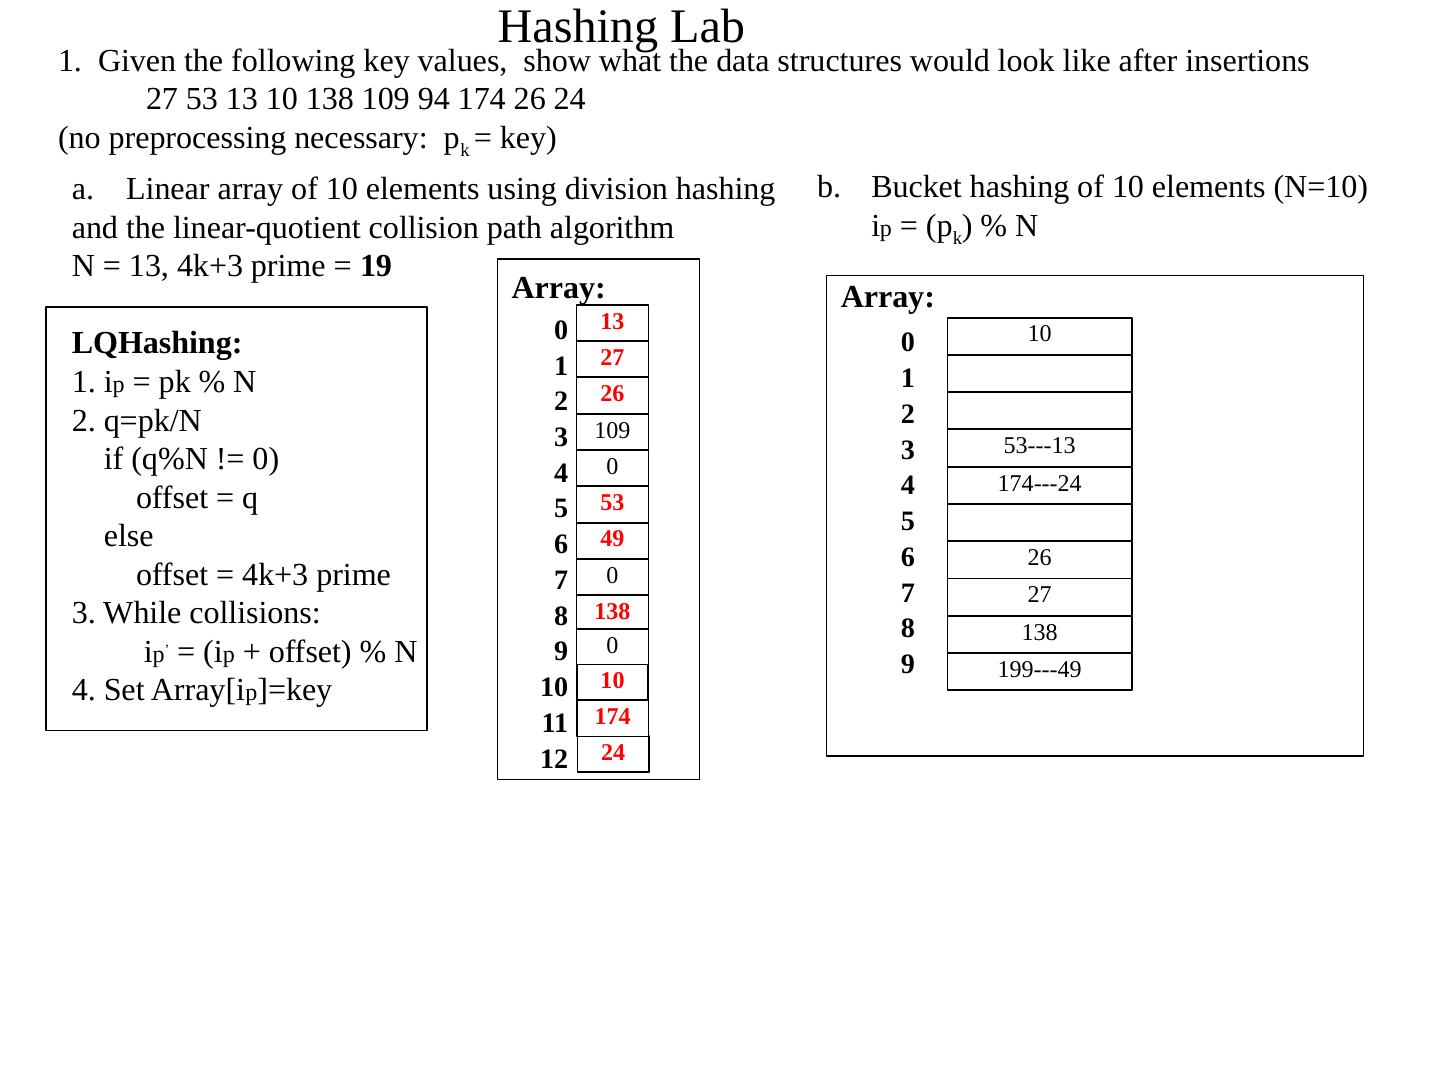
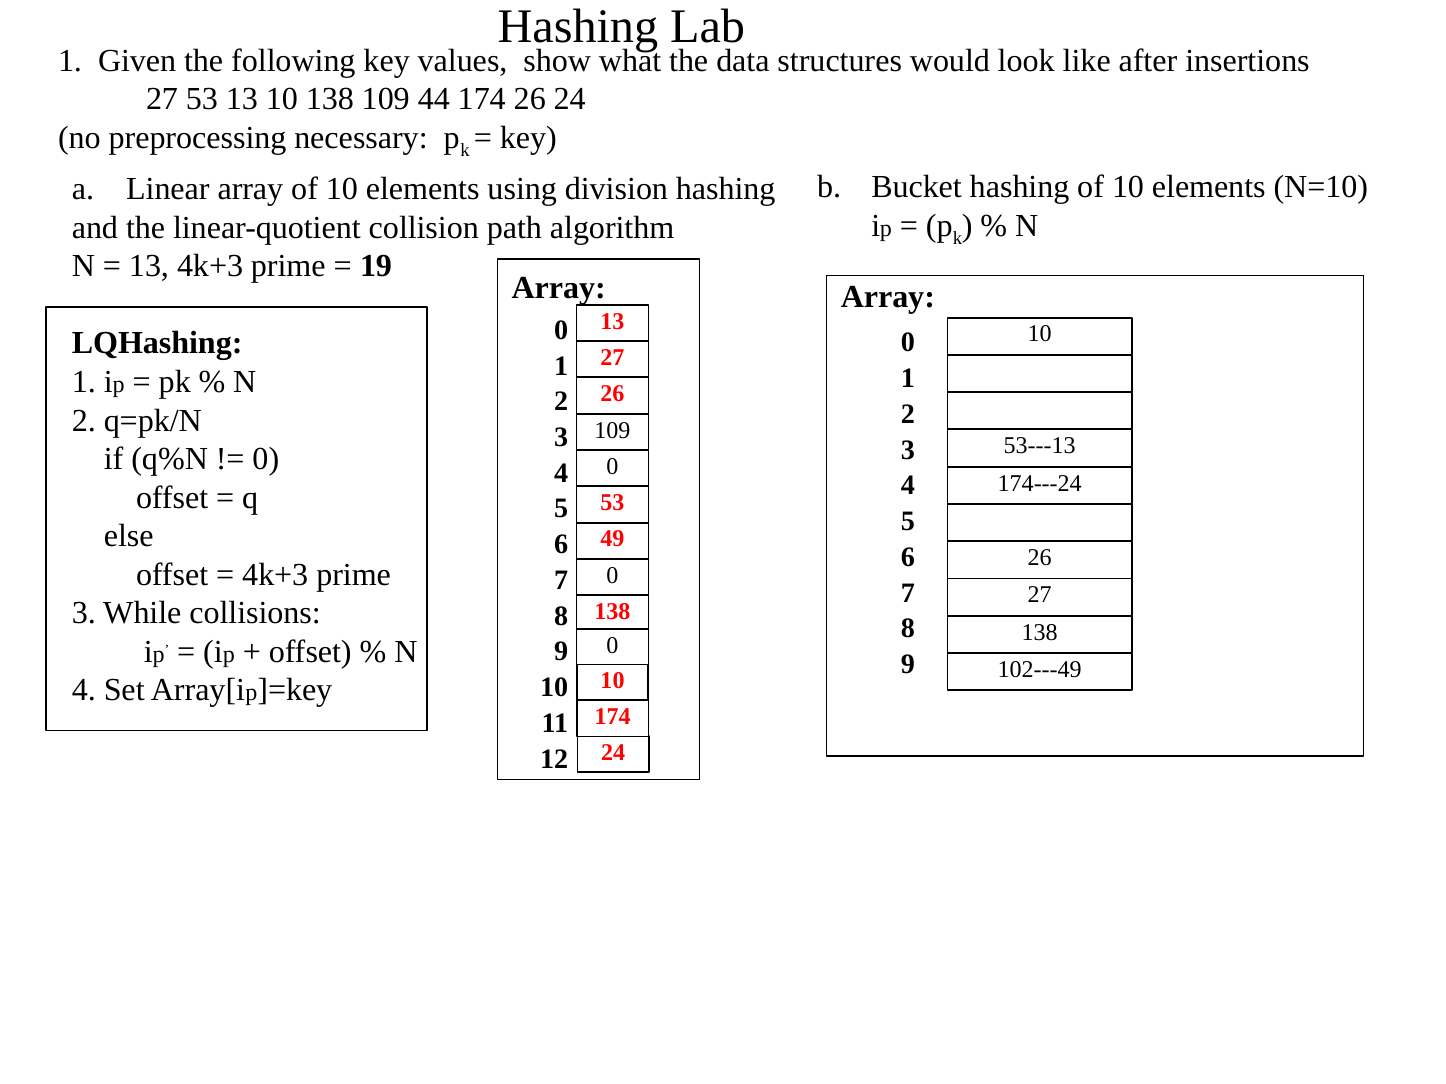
94: 94 -> 44
199---49: 199---49 -> 102---49
